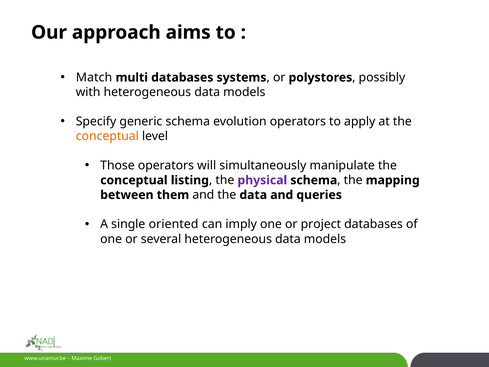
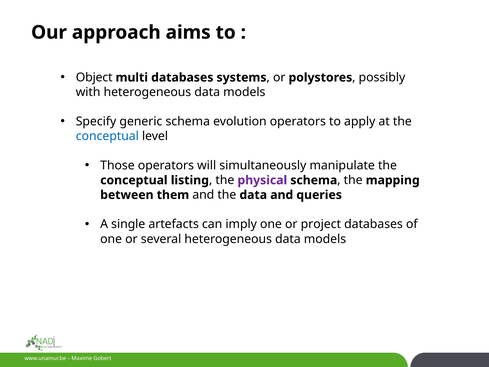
Match: Match -> Object
conceptual at (107, 136) colour: orange -> blue
oriented: oriented -> artefacts
